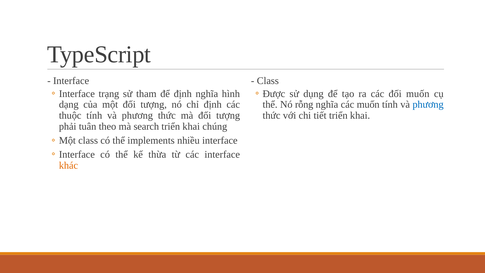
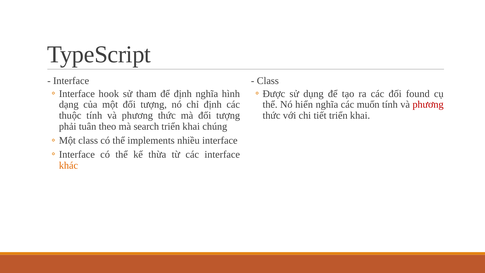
trạng: trạng -> hook
đối muốn: muốn -> found
rỗng: rỗng -> hiển
phương at (428, 105) colour: blue -> red
